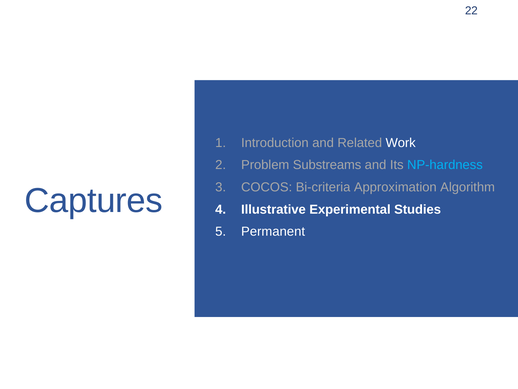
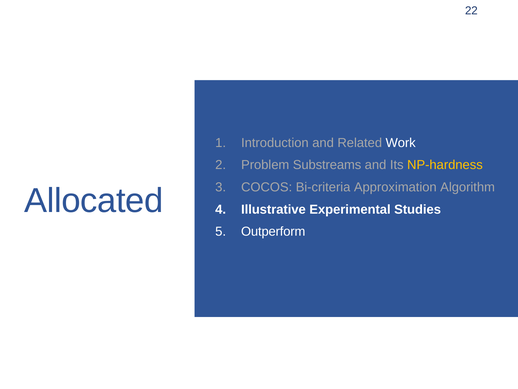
NP-hardness colour: light blue -> yellow
Captures: Captures -> Allocated
Permanent: Permanent -> Outperform
